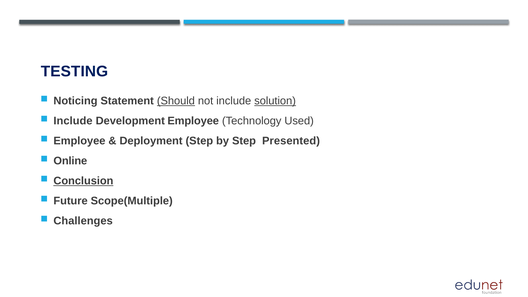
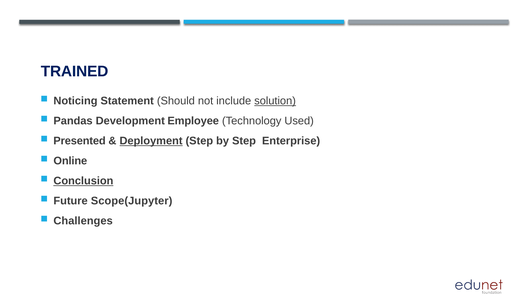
TESTING: TESTING -> TRAINED
Should underline: present -> none
Include at (73, 121): Include -> Pandas
Employee at (79, 141): Employee -> Presented
Deployment underline: none -> present
Presented: Presented -> Enterprise
Scope(Multiple: Scope(Multiple -> Scope(Jupyter
